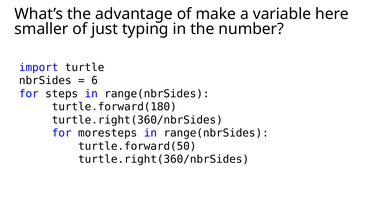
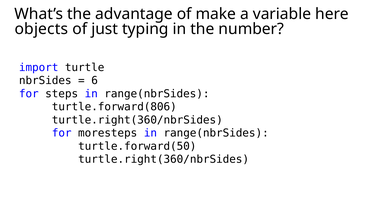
smaller: smaller -> objects
turtle.forward(180: turtle.forward(180 -> turtle.forward(806
